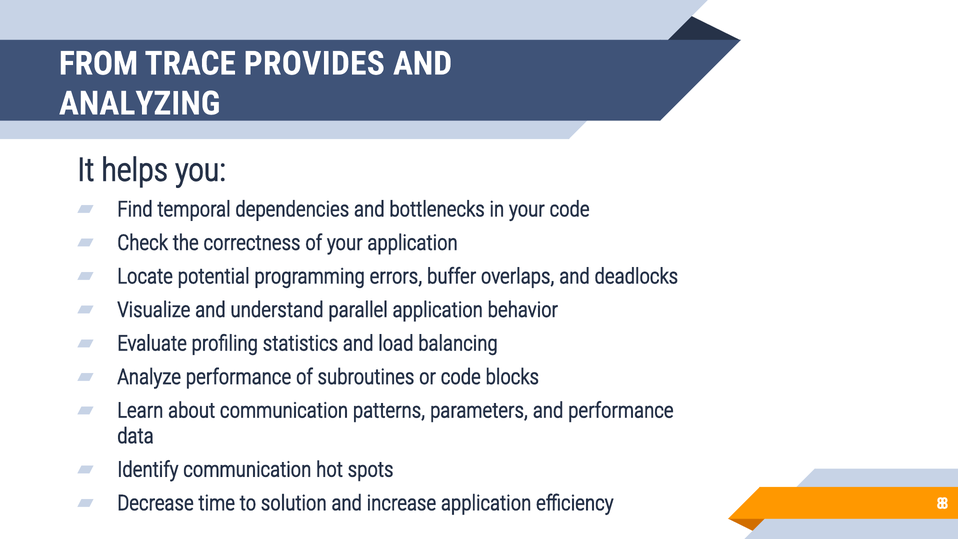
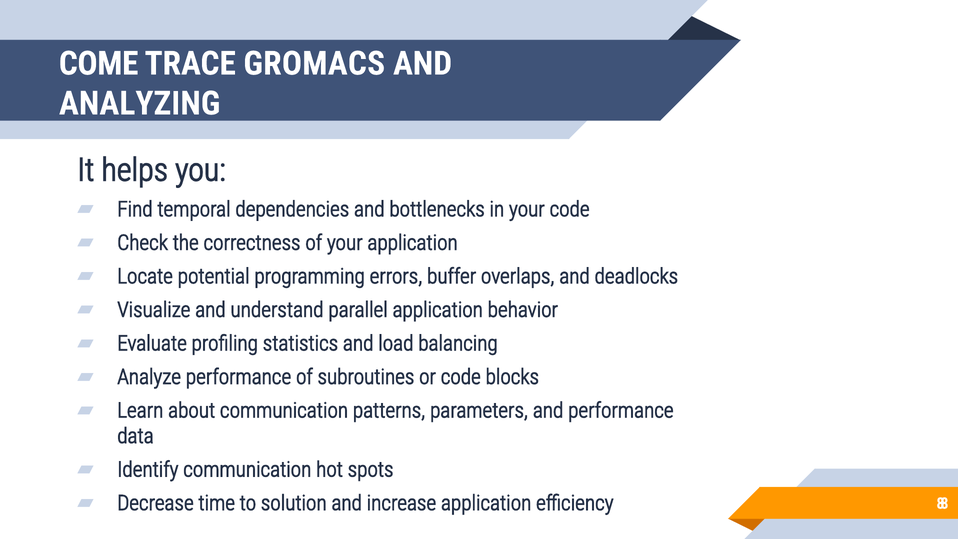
FROM: FROM -> COME
PROVIDES: PROVIDES -> GROMACS
